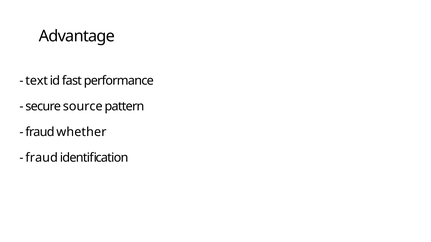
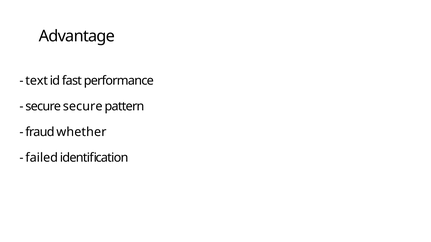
secure source: source -> secure
fraud at (42, 158): fraud -> failed
